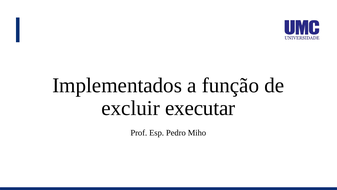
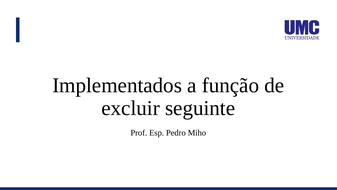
executar: executar -> seguinte
